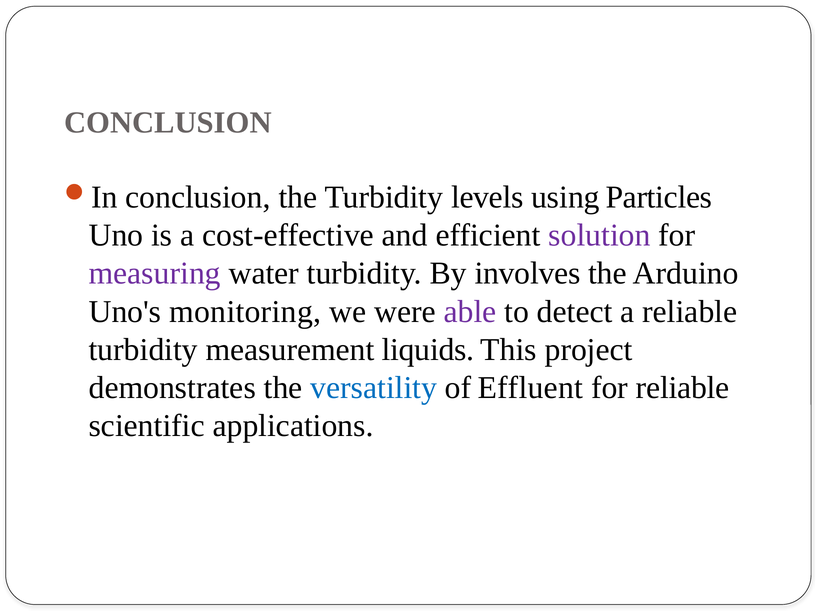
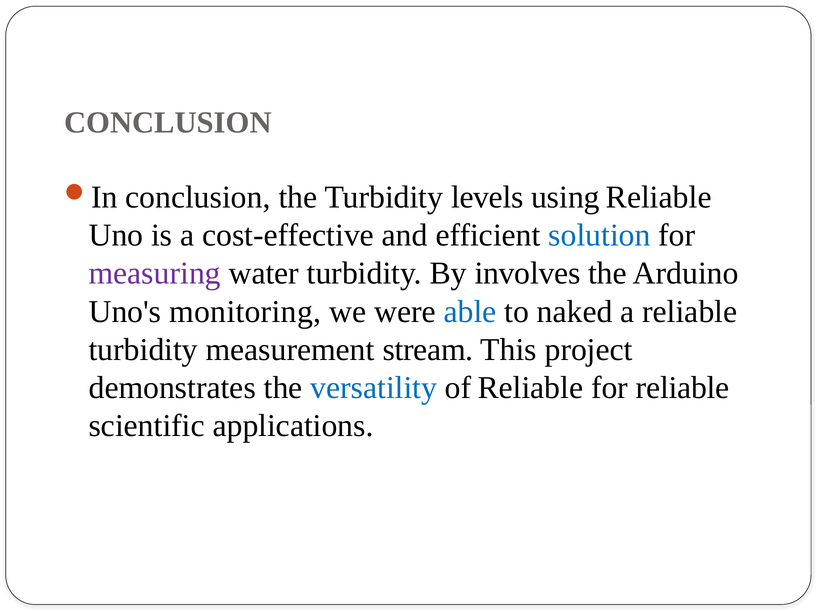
using Particles: Particles -> Reliable
solution colour: purple -> blue
able colour: purple -> blue
detect: detect -> naked
liquids: liquids -> stream
of Effluent: Effluent -> Reliable
